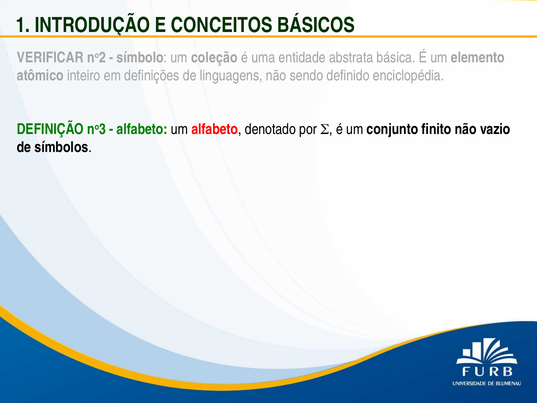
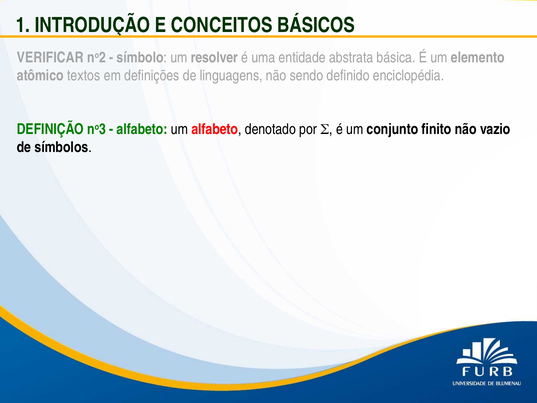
coleção: coleção -> resolver
inteiro: inteiro -> textos
